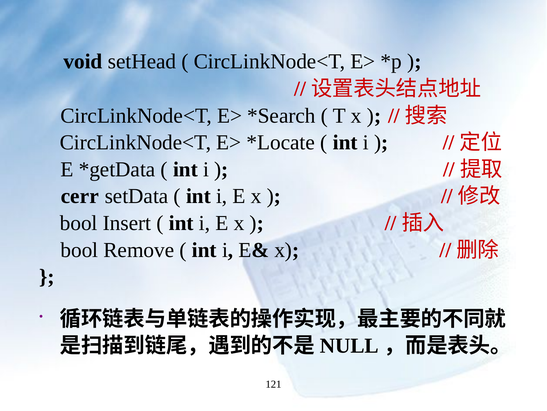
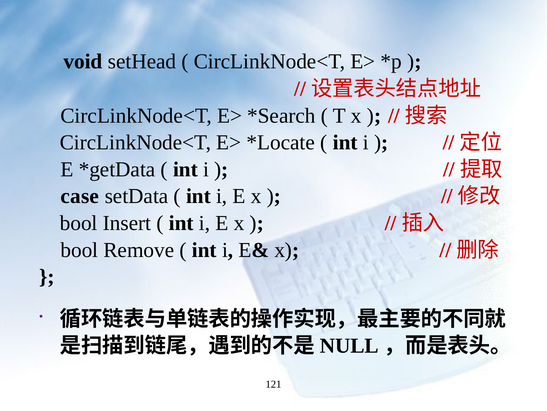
cerr: cerr -> case
